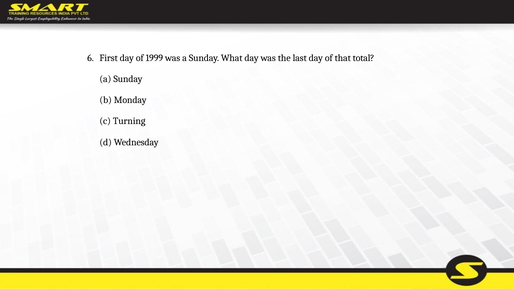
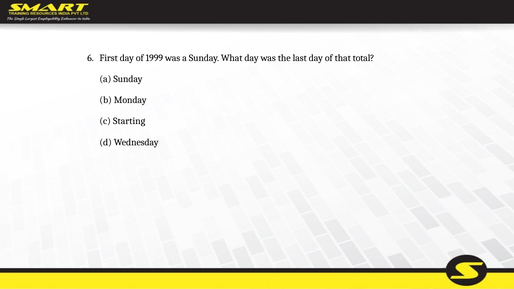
Turning: Turning -> Starting
